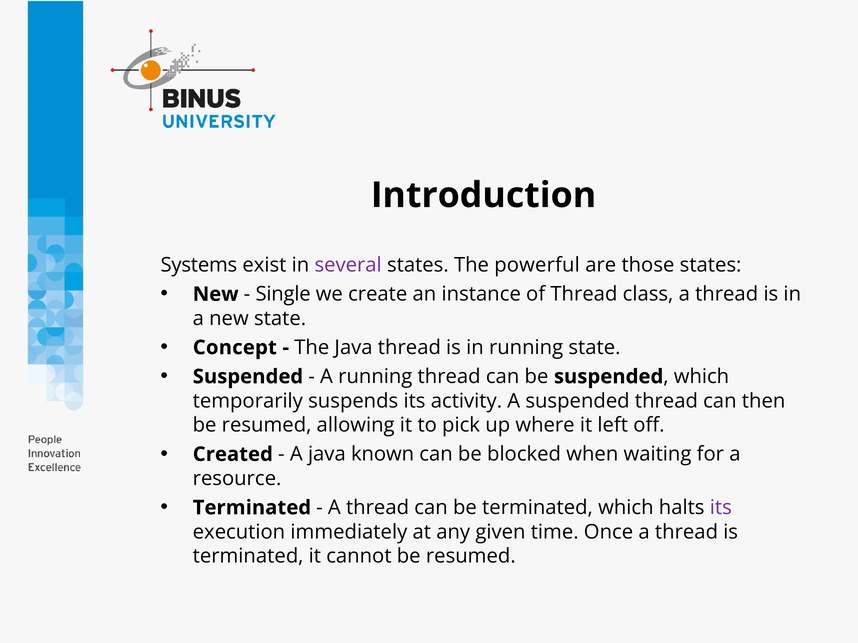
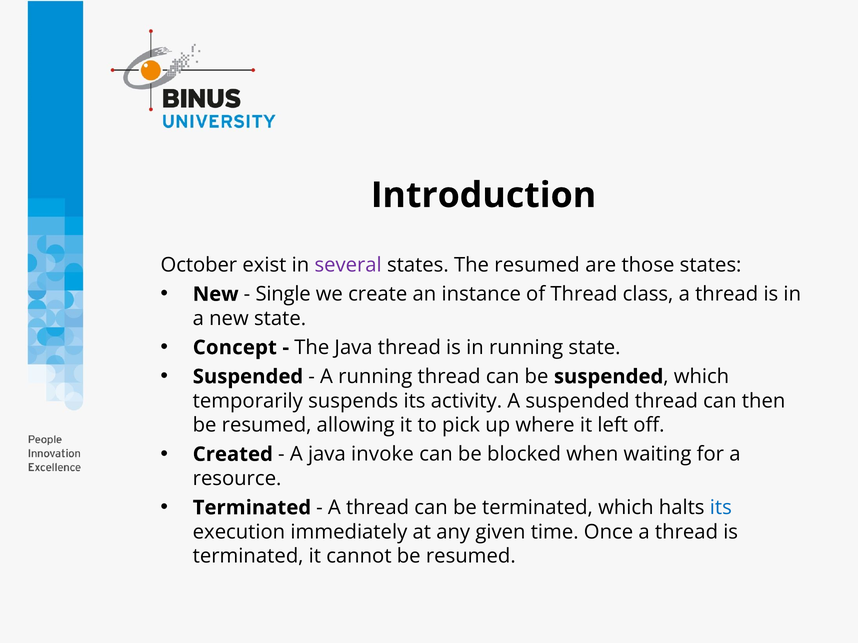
Systems: Systems -> October
The powerful: powerful -> resumed
known: known -> invoke
its at (721, 508) colour: purple -> blue
